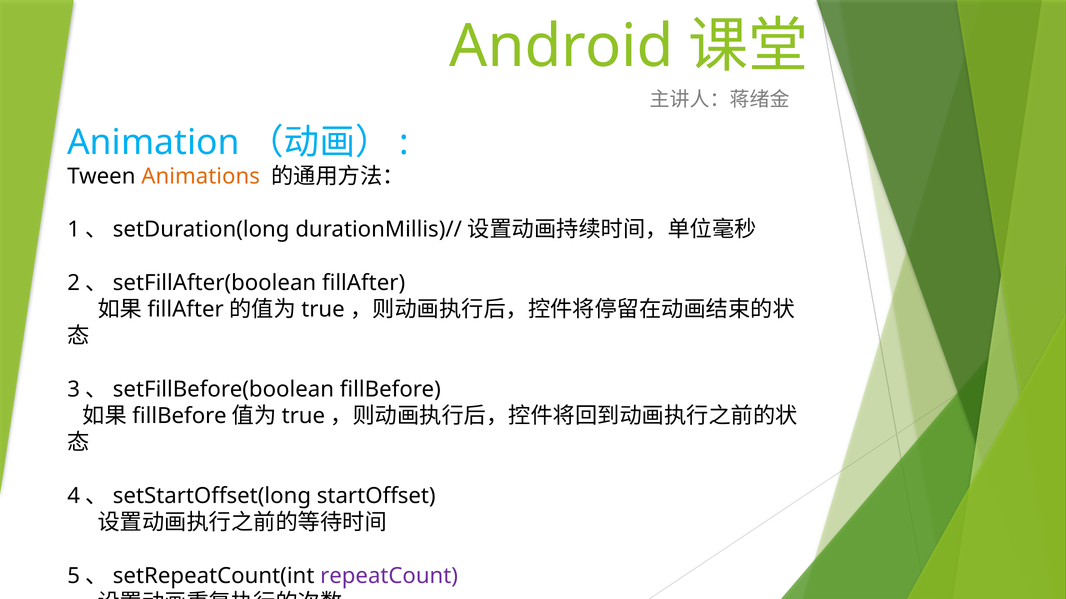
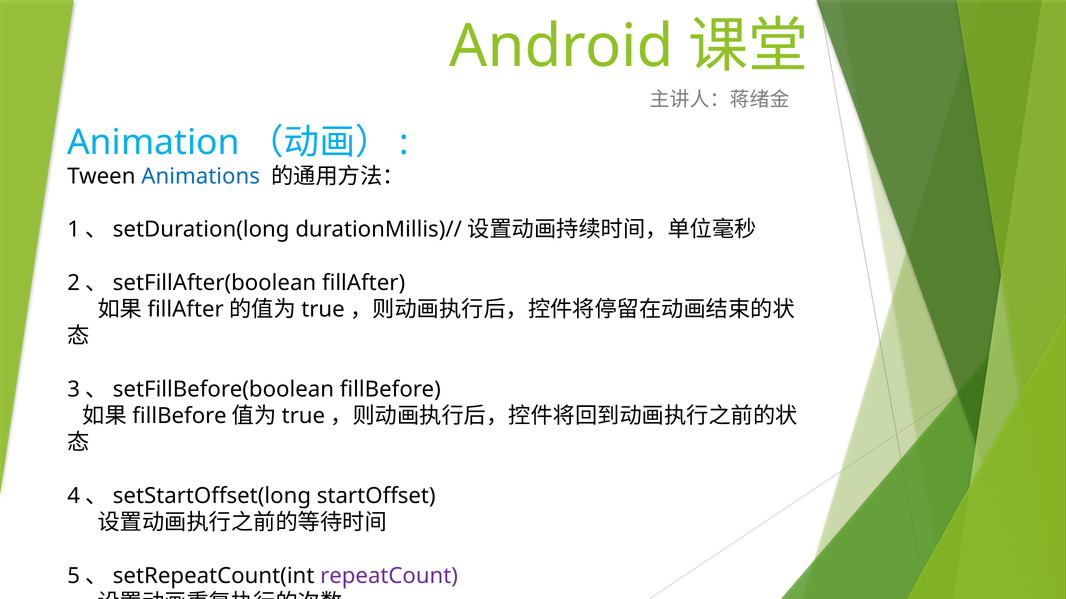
Animations colour: orange -> blue
